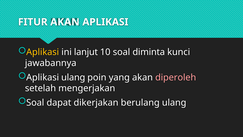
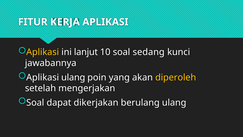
FITUR AKAN: AKAN -> KERJA
diminta: diminta -> sedang
diperoleh colour: pink -> yellow
